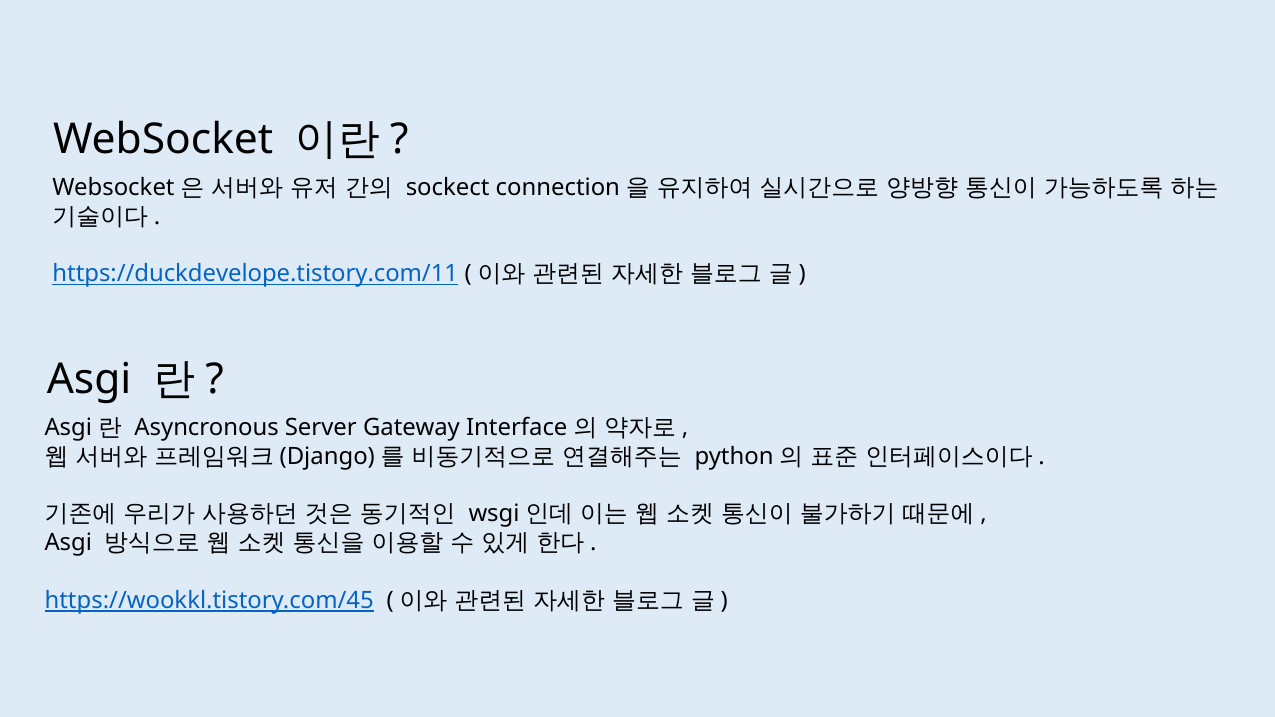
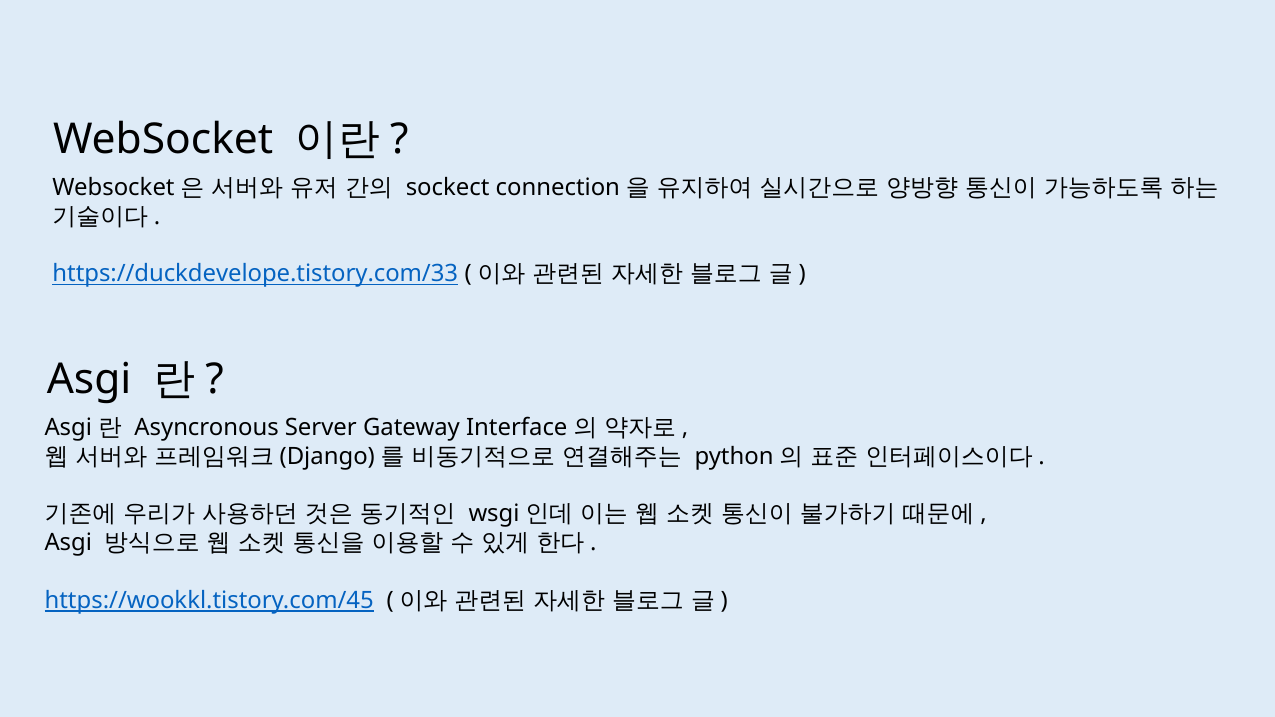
https://duckdevelope.tistory.com/11: https://duckdevelope.tistory.com/11 -> https://duckdevelope.tistory.com/33
